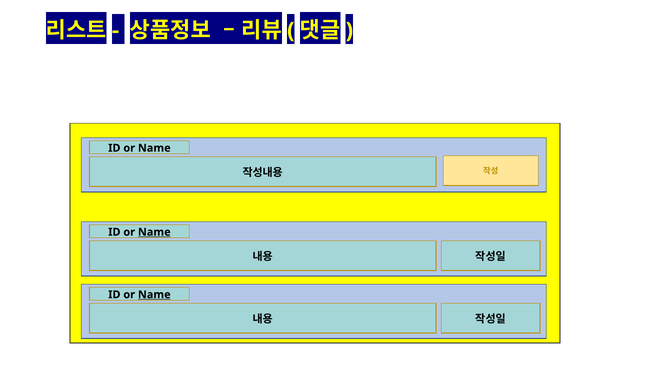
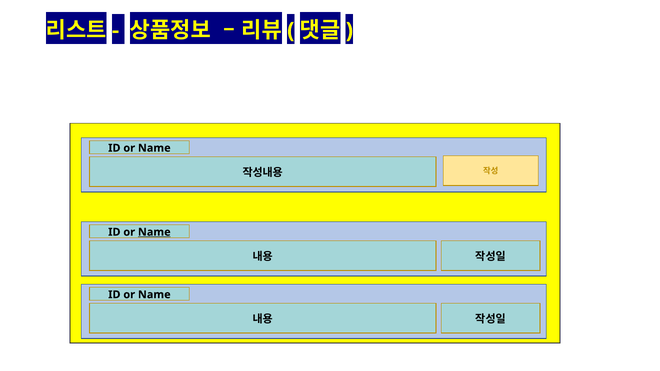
Name at (154, 295) underline: present -> none
